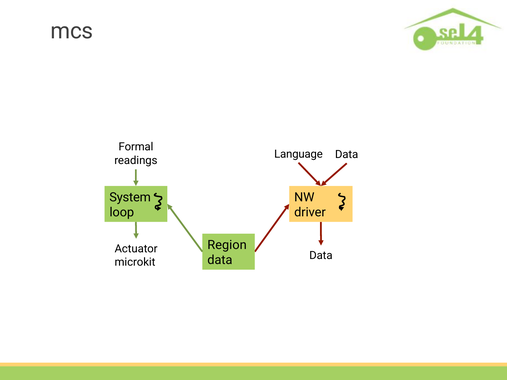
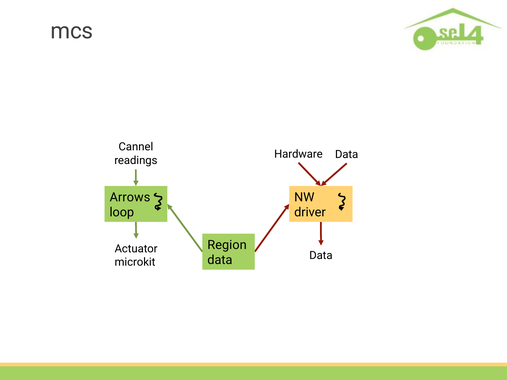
Formal: Formal -> Cannel
Language: Language -> Hardware
System: System -> Arrows
